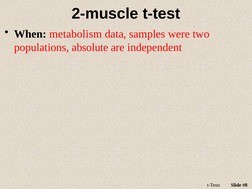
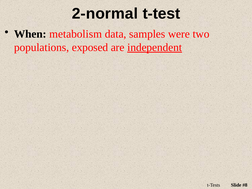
2-muscle: 2-muscle -> 2-normal
absolute: absolute -> exposed
independent underline: none -> present
